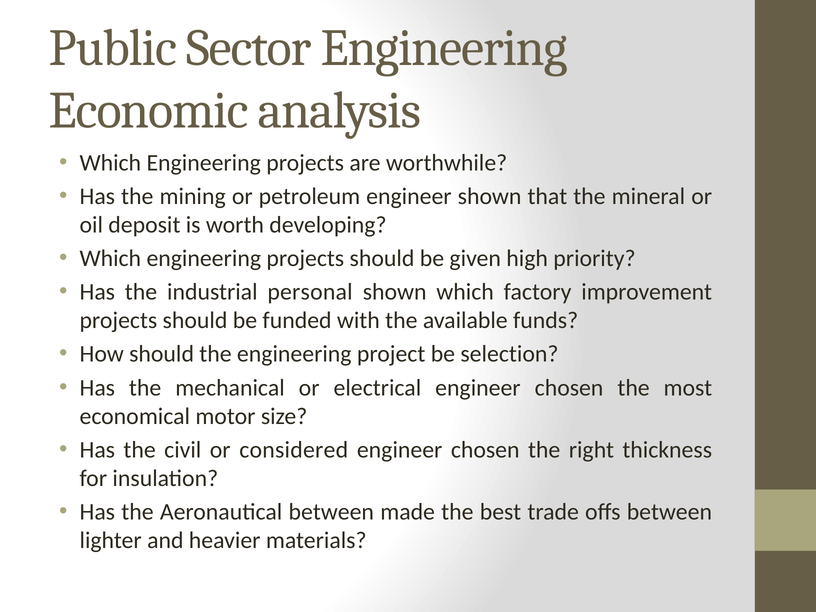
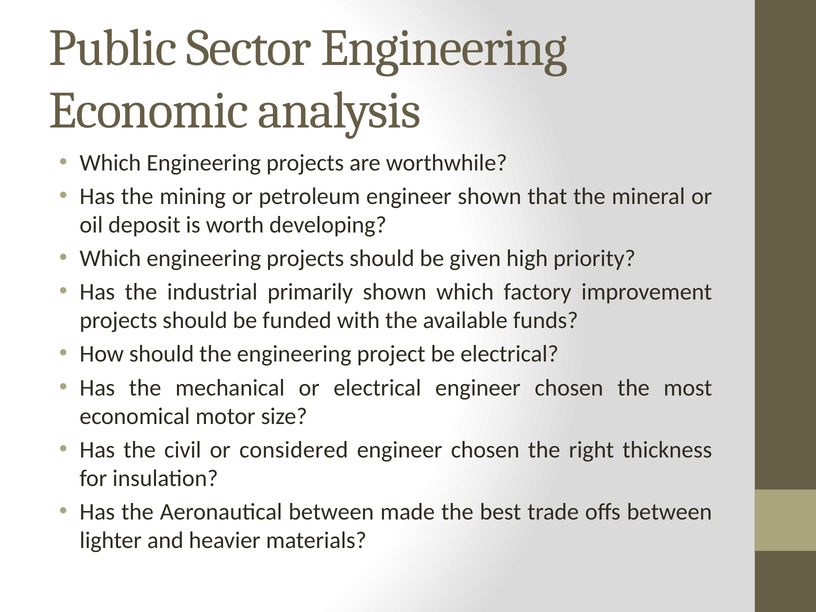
personal: personal -> primarily
be selection: selection -> electrical
